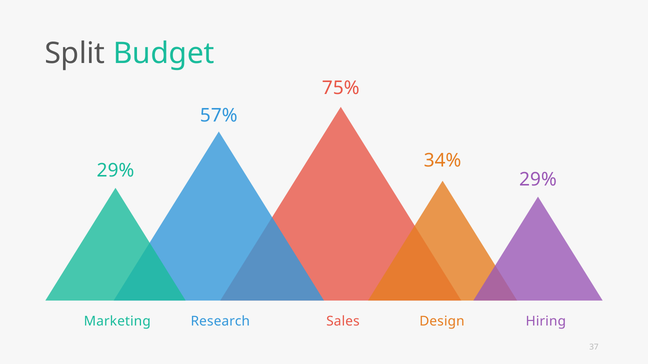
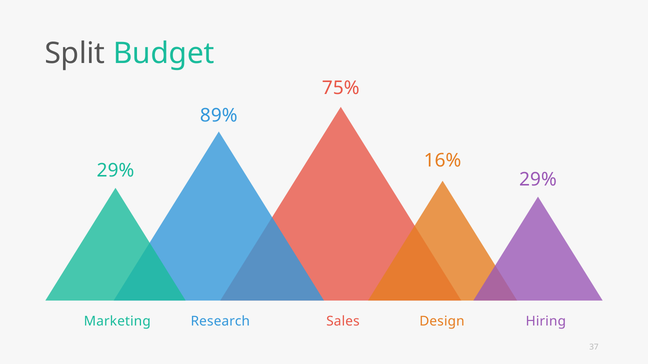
57%: 57% -> 89%
34%: 34% -> 16%
